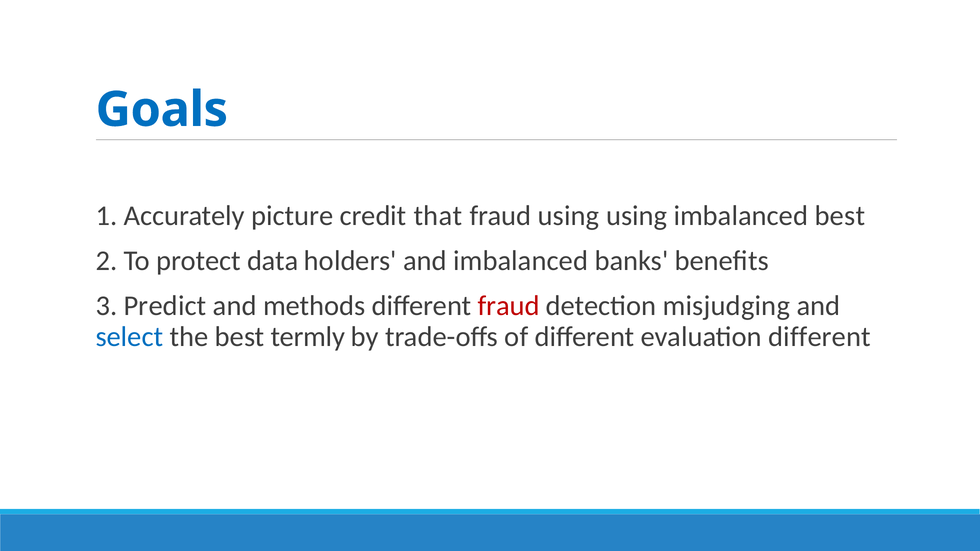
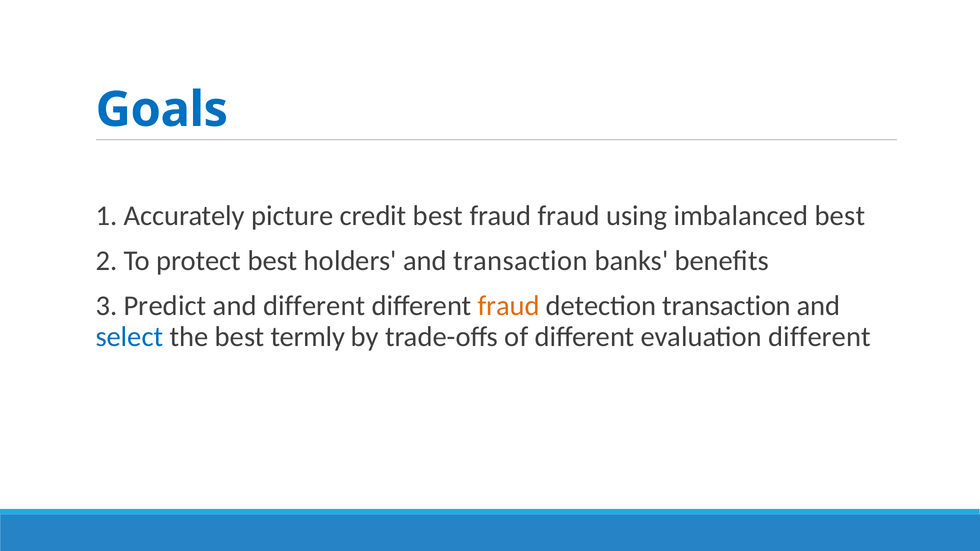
credit that: that -> best
fraud using: using -> fraud
protect data: data -> best
and imbalanced: imbalanced -> transaction
and methods: methods -> different
fraud at (509, 306) colour: red -> orange
detection misjudging: misjudging -> transaction
